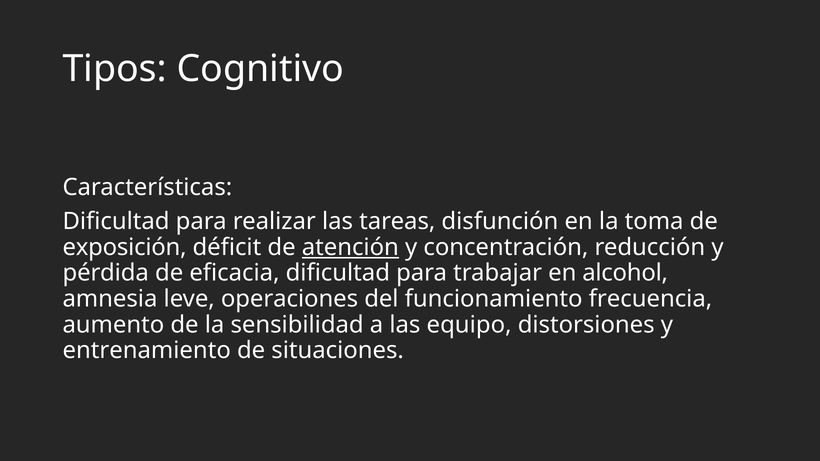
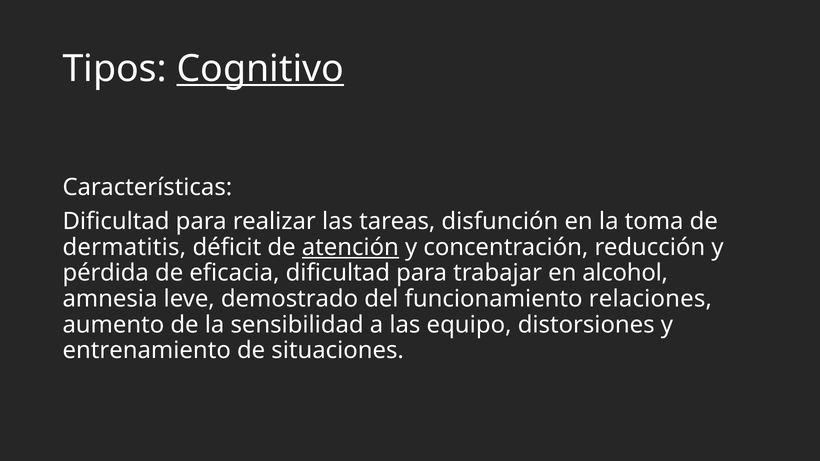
Cognitivo underline: none -> present
exposición: exposición -> dermatitis
operaciones: operaciones -> demostrado
frecuencia: frecuencia -> relaciones
